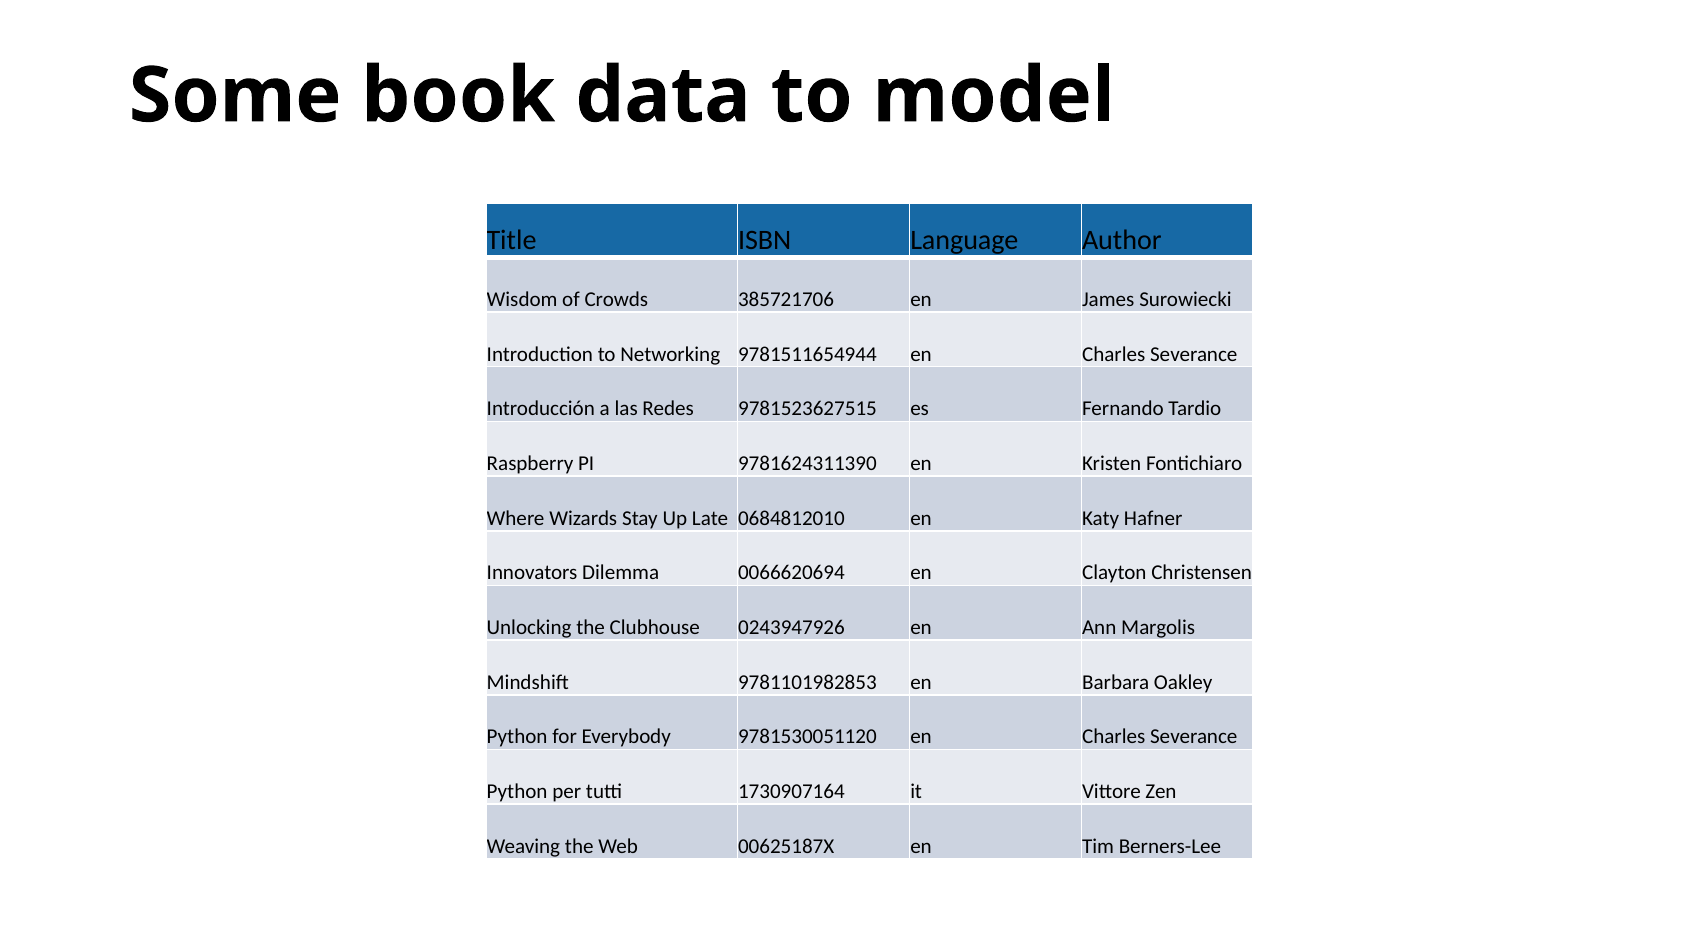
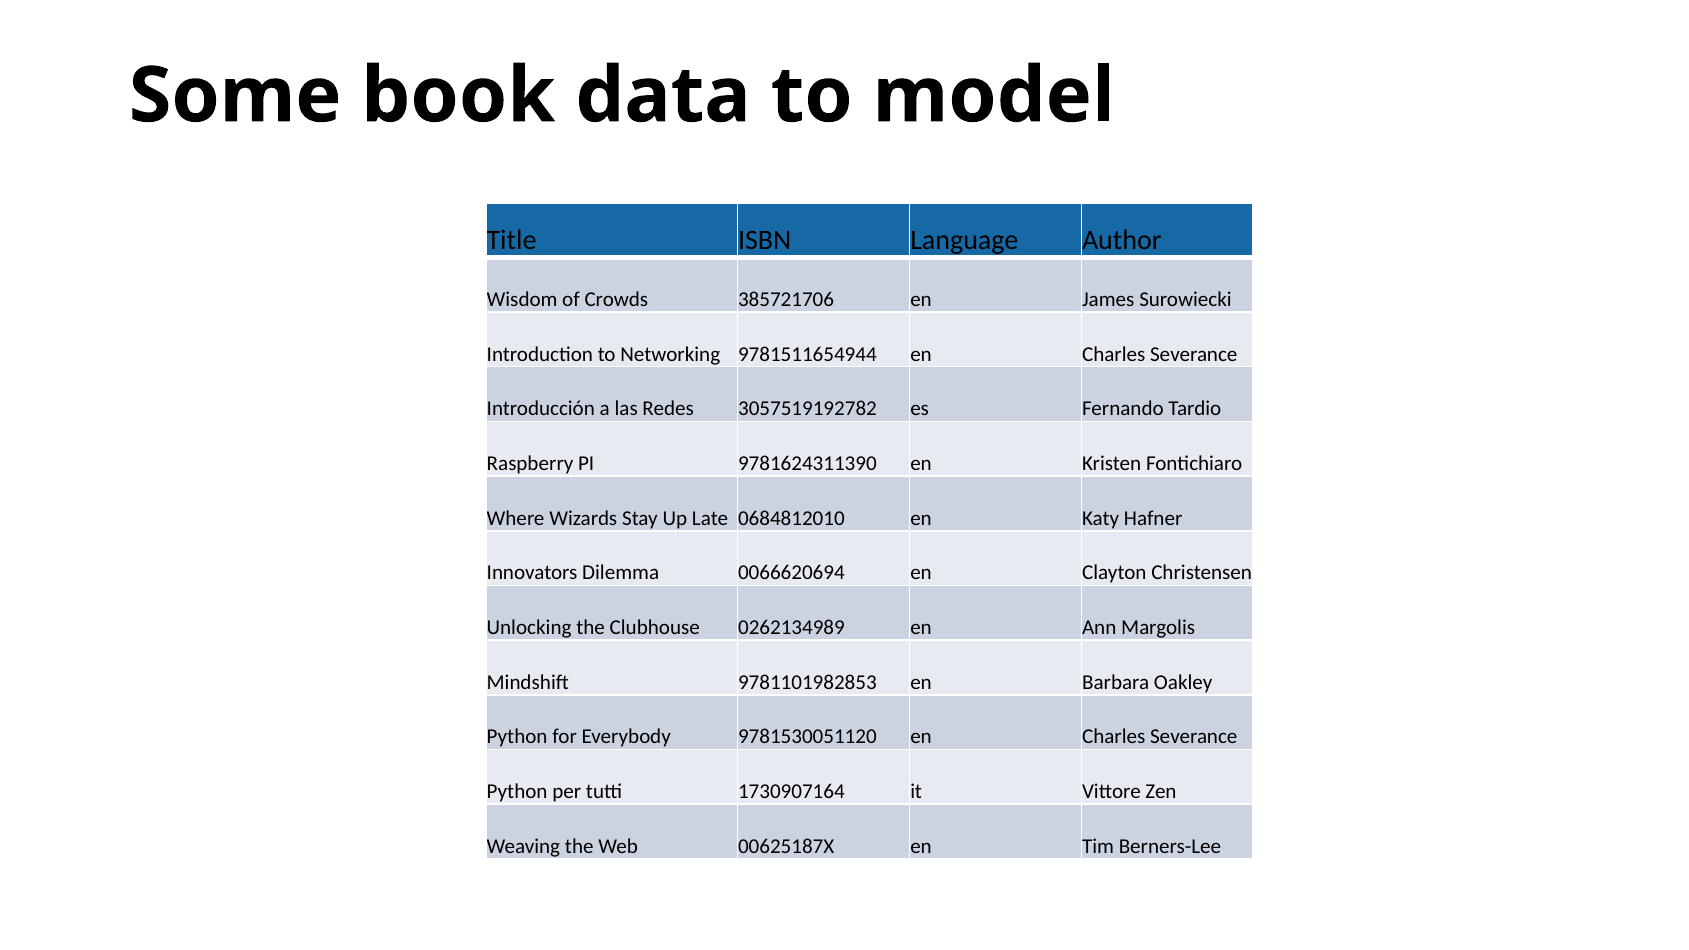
9781523627515: 9781523627515 -> 3057519192782
0243947926: 0243947926 -> 0262134989
